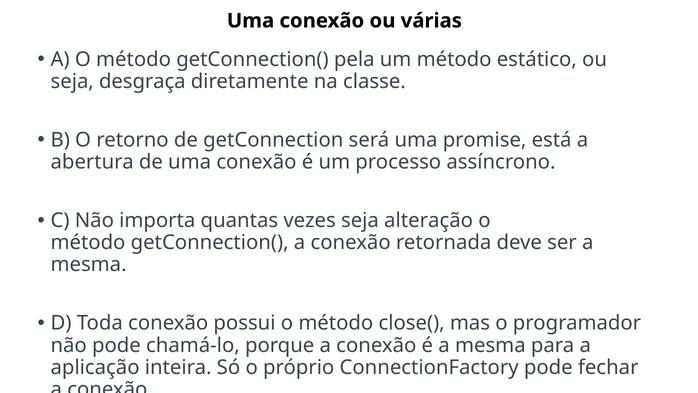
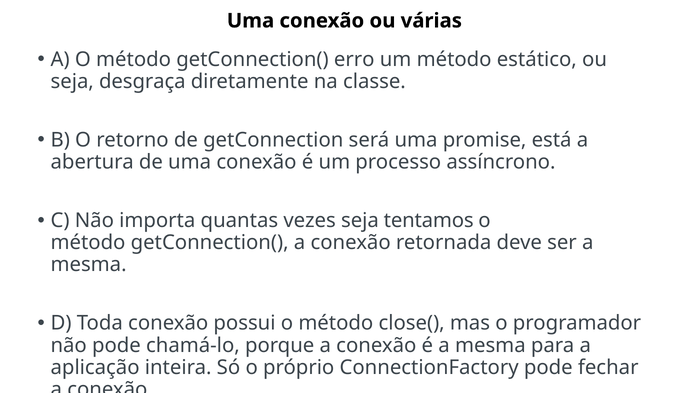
pela: pela -> erro
alteração: alteração -> tentamos
